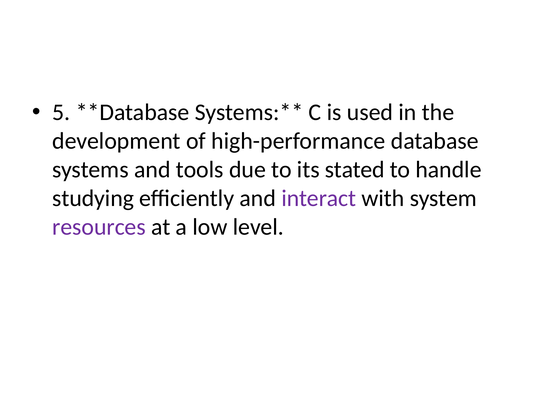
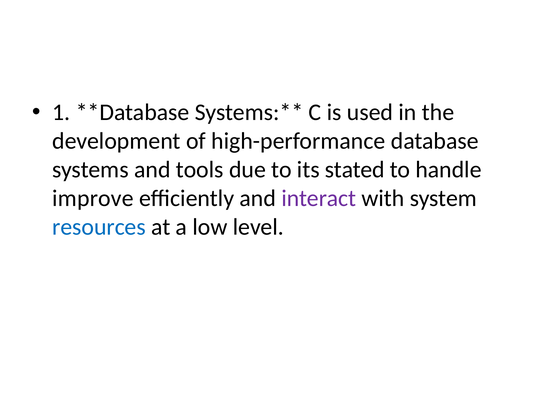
5: 5 -> 1
studying: studying -> improve
resources colour: purple -> blue
